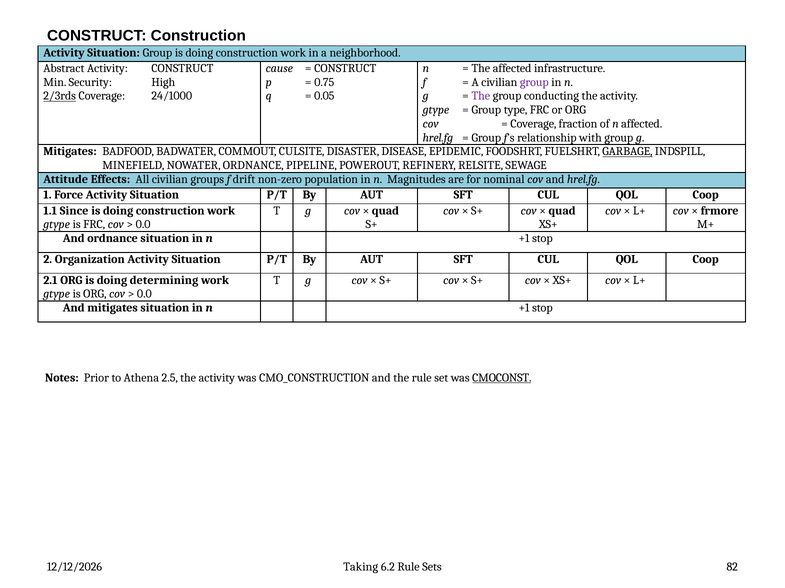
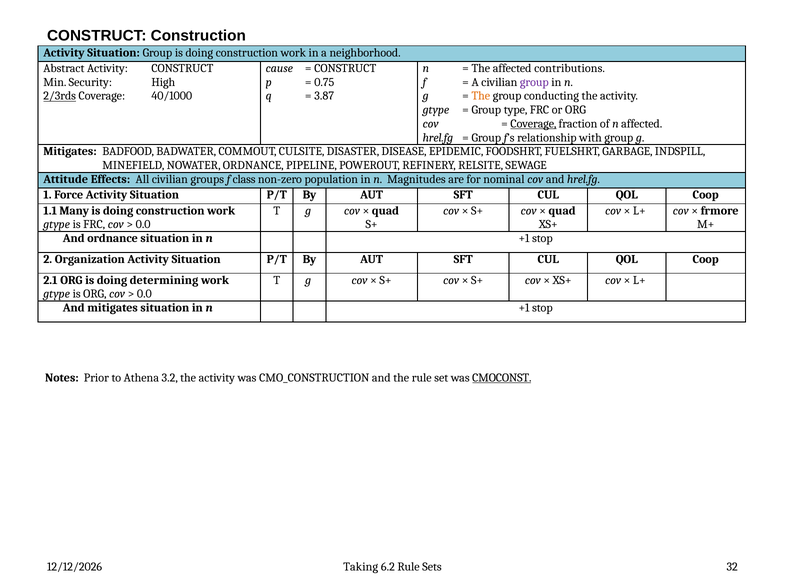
infrastructure: infrastructure -> contributions
24/1000: 24/1000 -> 40/1000
0.05: 0.05 -> 3.87
The at (481, 96) colour: purple -> orange
Coverage at (533, 124) underline: none -> present
GARBAGE underline: present -> none
drift: drift -> class
Since: Since -> Many
2.5: 2.5 -> 3.2
82: 82 -> 32
